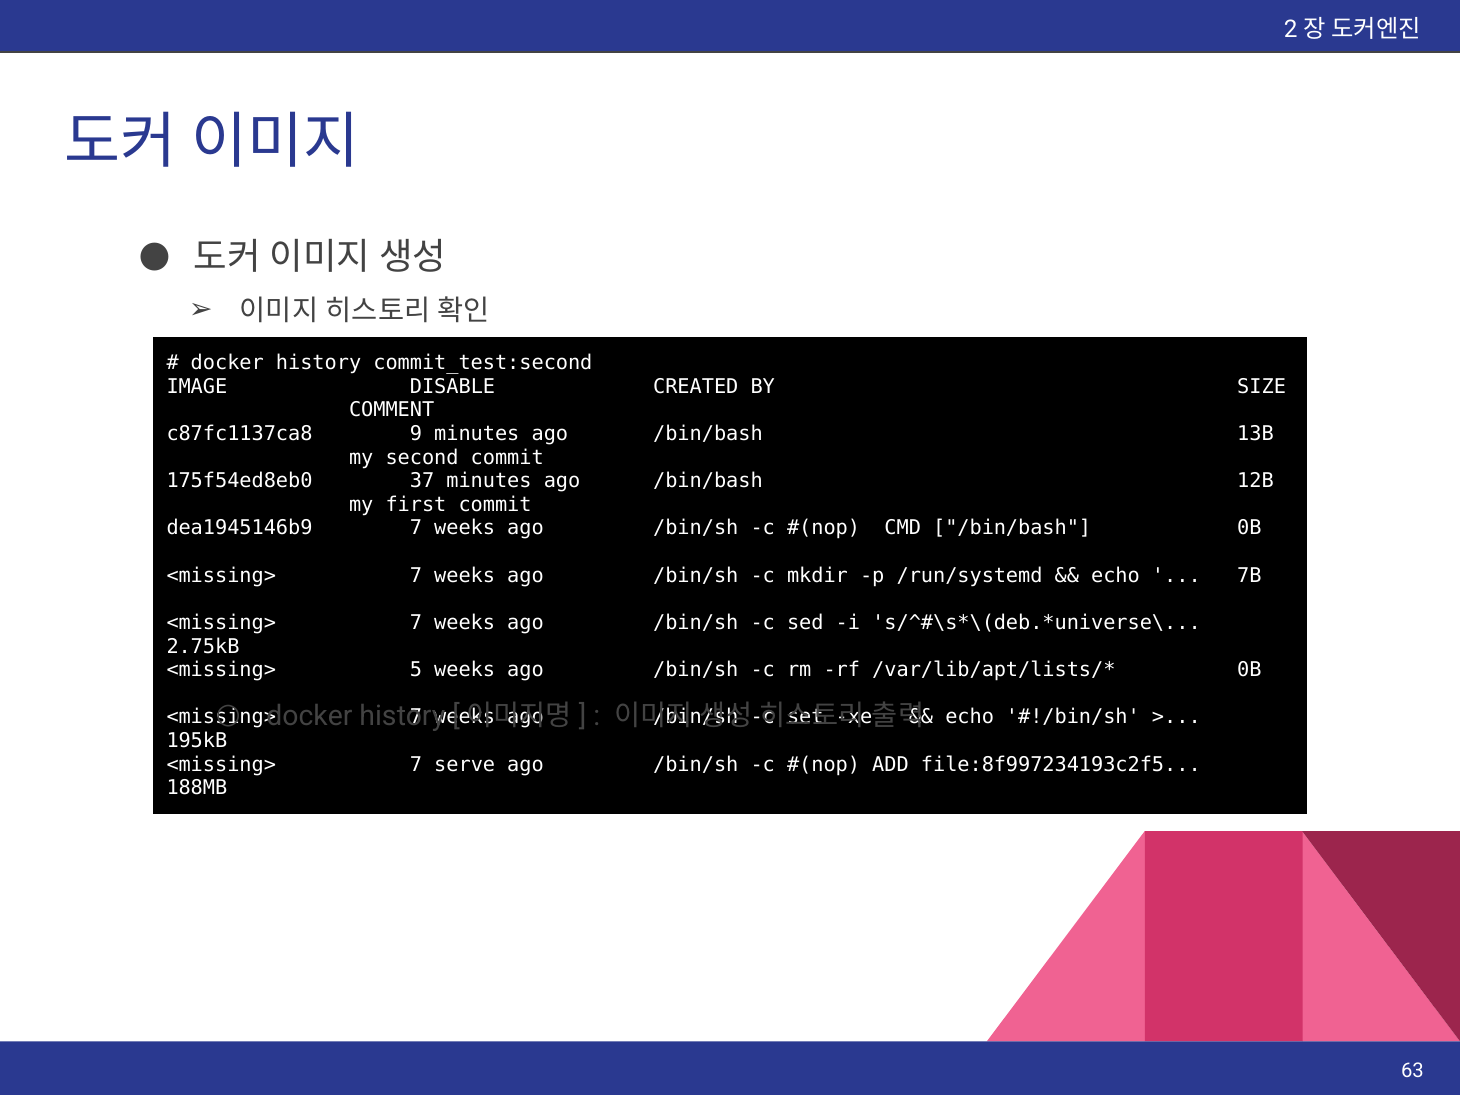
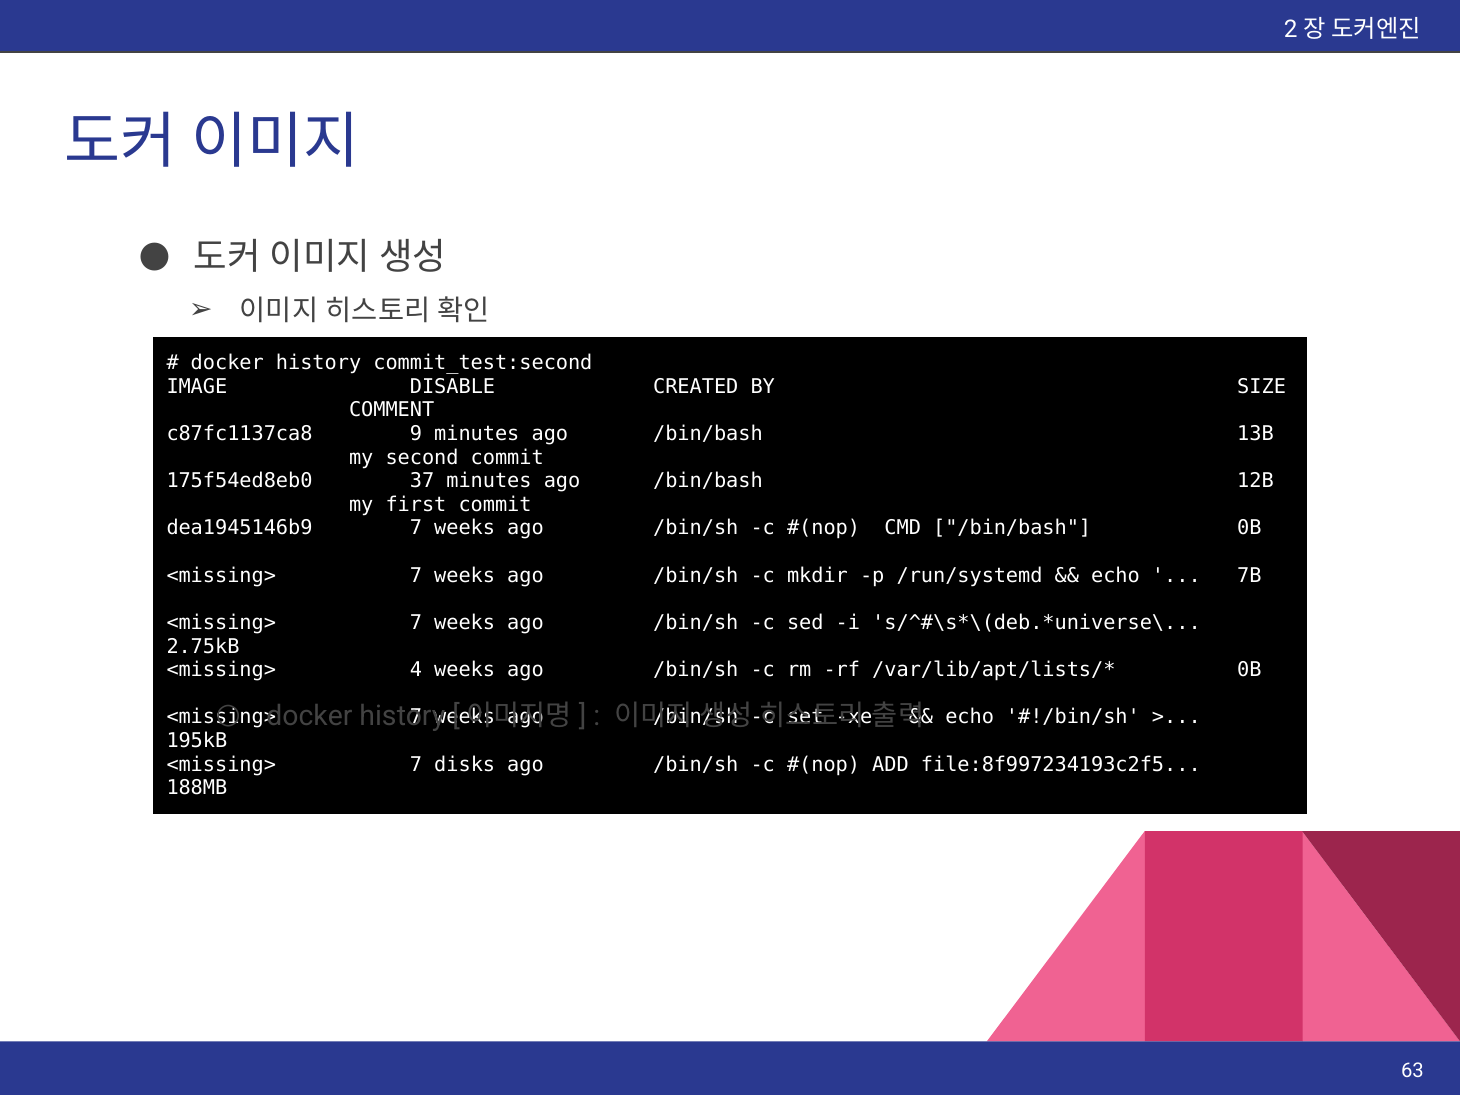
5: 5 -> 4
serve: serve -> disks
